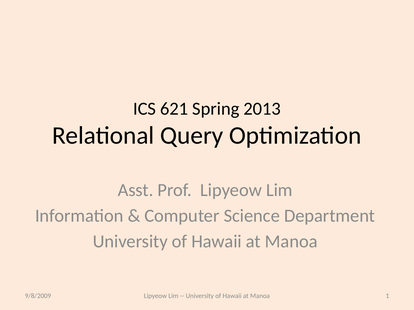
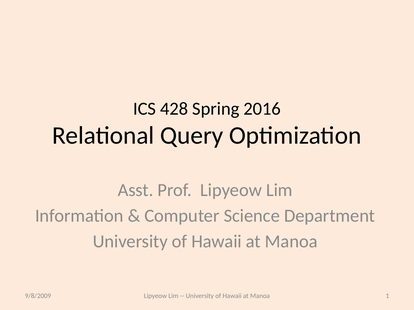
621: 621 -> 428
2013: 2013 -> 2016
